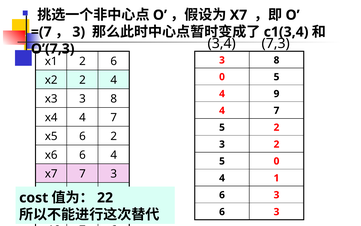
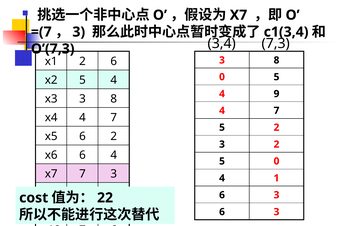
x2 2: 2 -> 5
